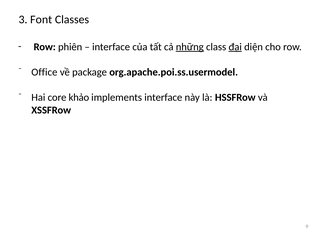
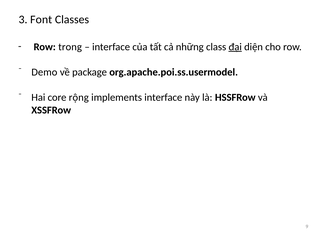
phiên: phiên -> trong
những underline: present -> none
Office: Office -> Demo
khảo: khảo -> rộng
